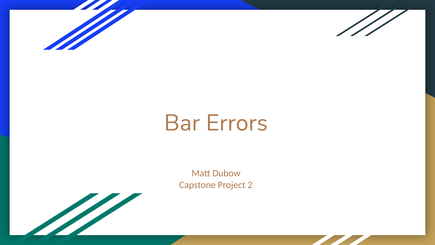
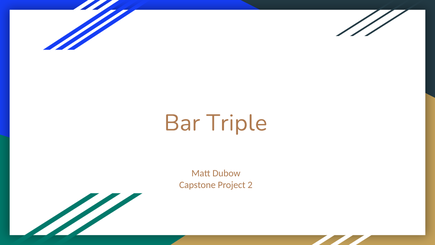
Errors: Errors -> Triple
